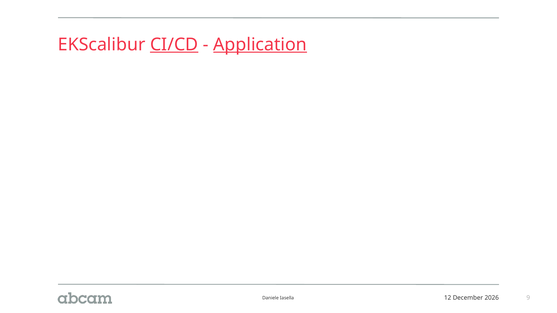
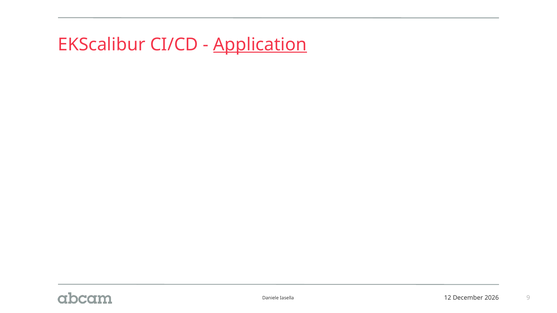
CI/CD underline: present -> none
